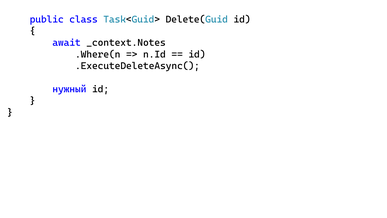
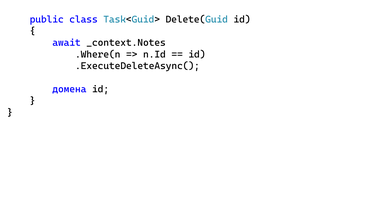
нужный: нужный -> домена
